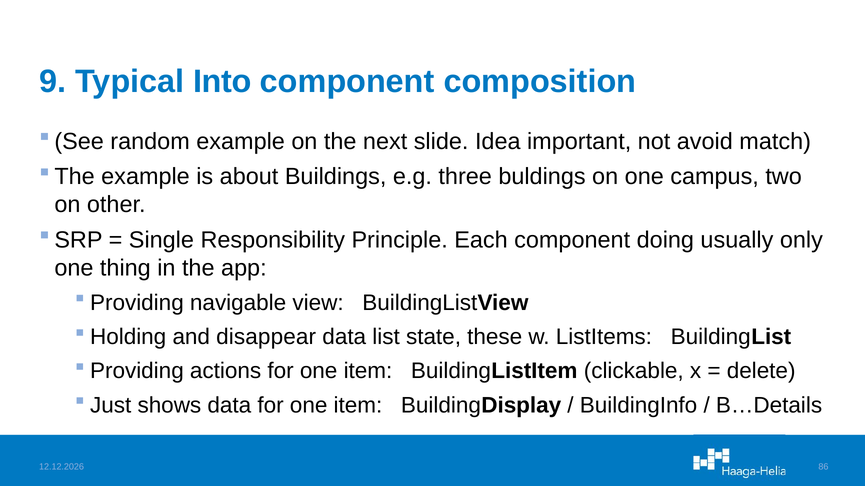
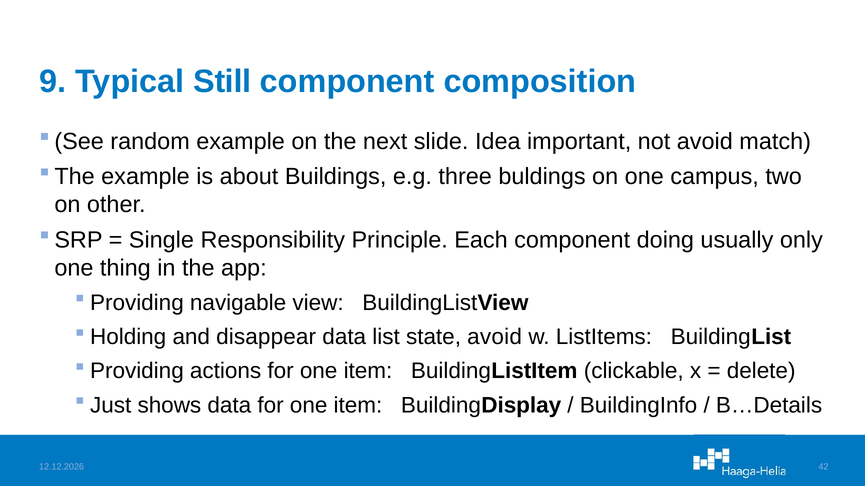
Into: Into -> Still
state these: these -> avoid
86: 86 -> 42
